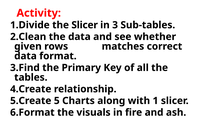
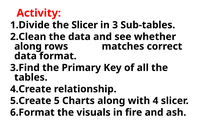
given at (28, 46): given -> along
1: 1 -> 4
